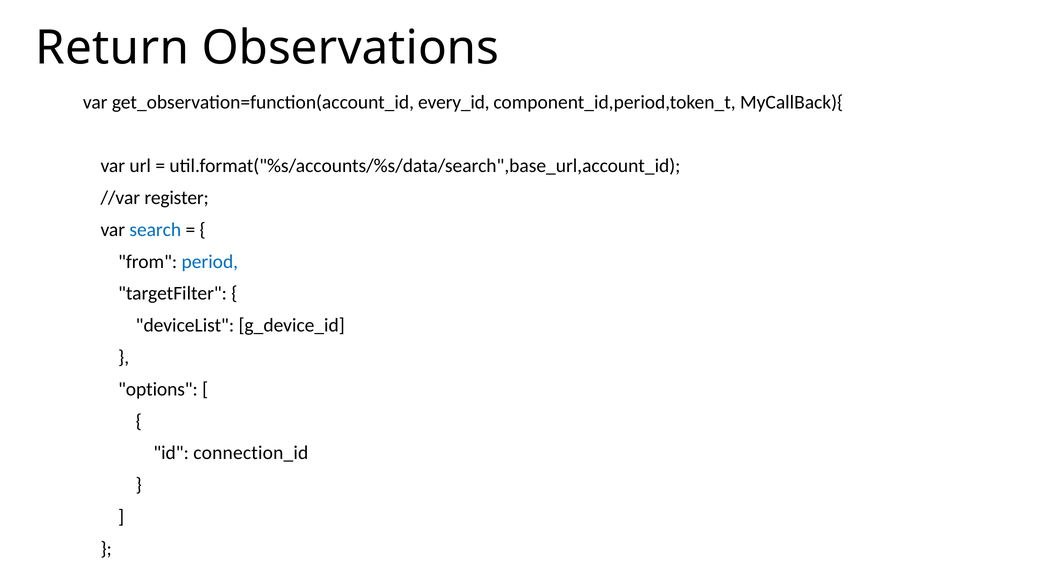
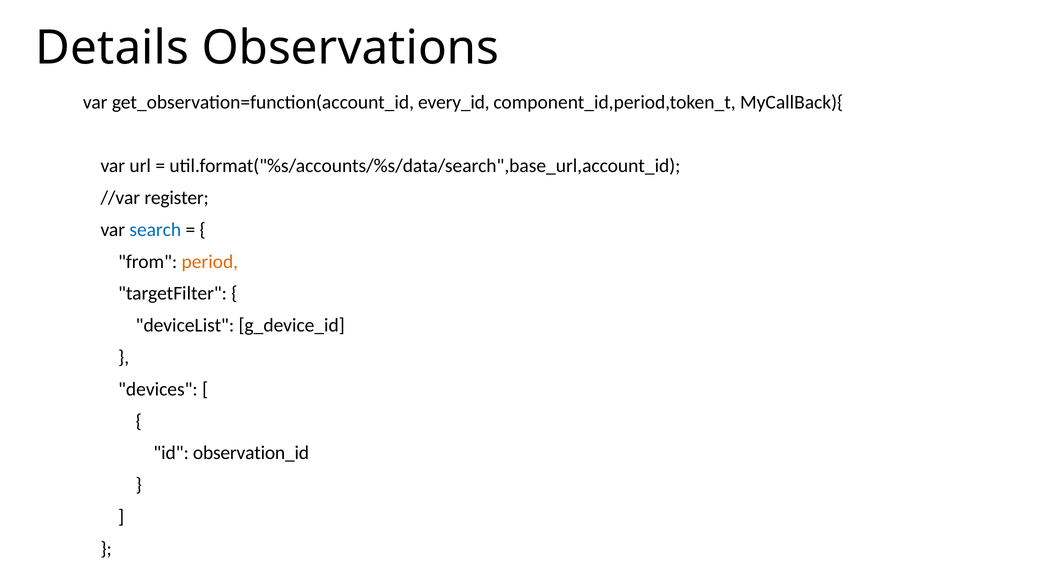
Return: Return -> Details
period colour: blue -> orange
options: options -> devices
connection_id: connection_id -> observation_id
